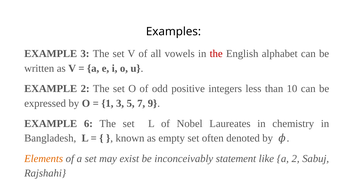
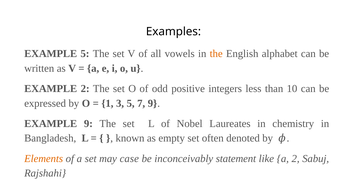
EXAMPLE 3: 3 -> 5
the at (216, 54) colour: red -> orange
EXAMPLE 6: 6 -> 9
exist: exist -> case
